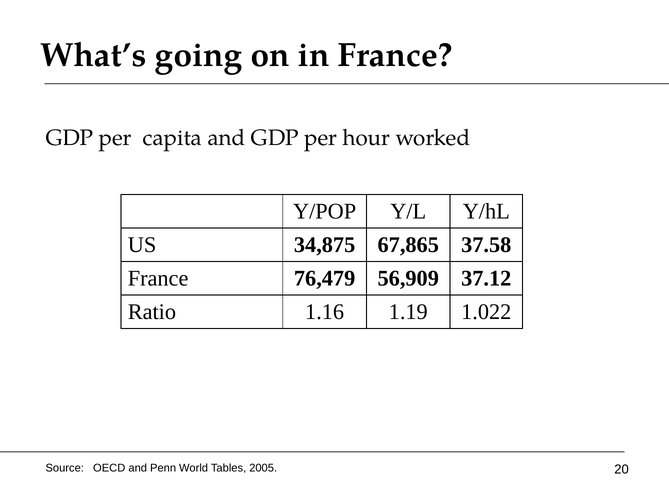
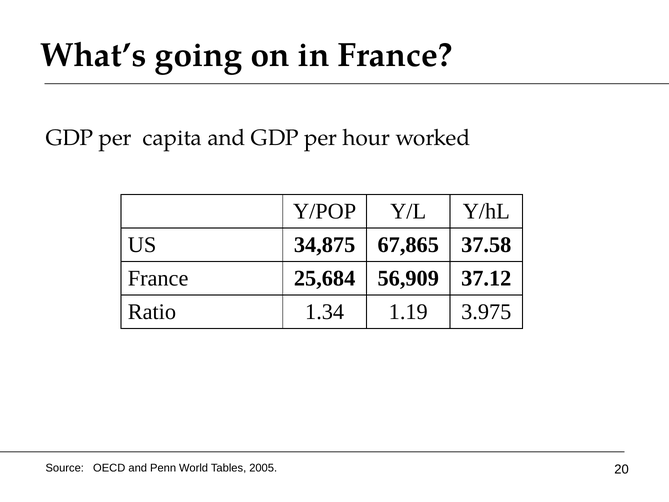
76,479: 76,479 -> 25,684
1.16: 1.16 -> 1.34
1.022: 1.022 -> 3.975
